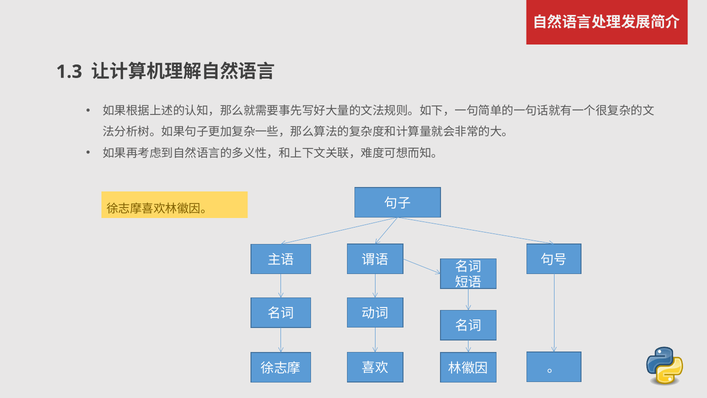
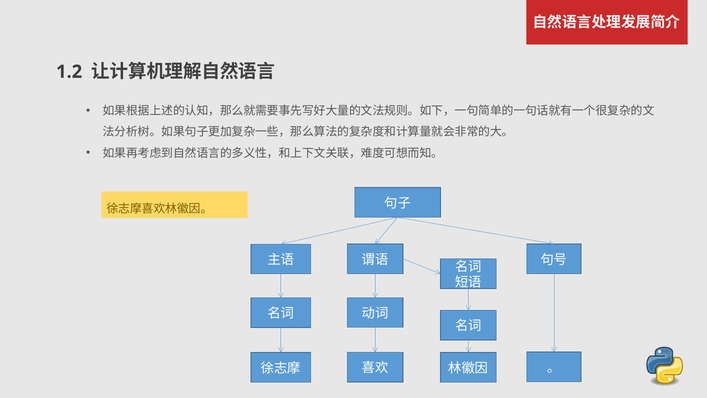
1.3: 1.3 -> 1.2
